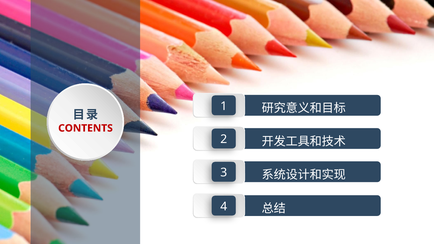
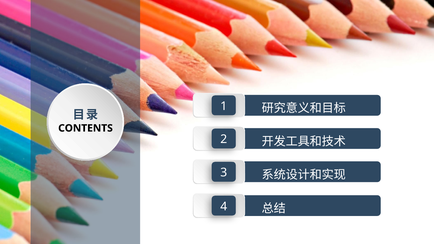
CONTENTS colour: red -> black
